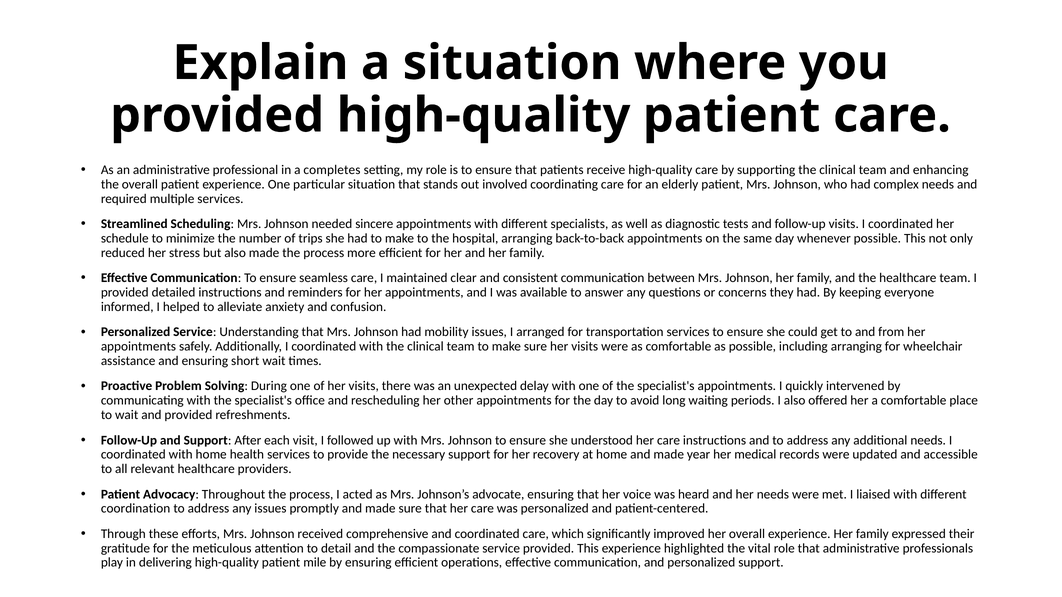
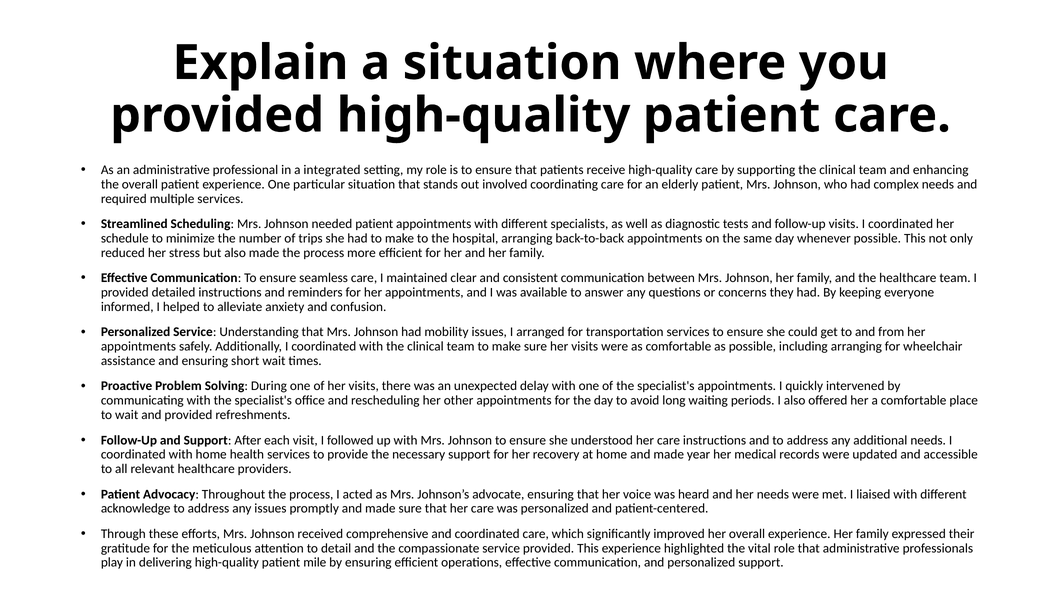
completes: completes -> integrated
needed sincere: sincere -> patient
coordination: coordination -> acknowledge
